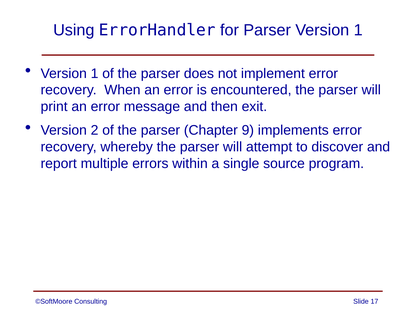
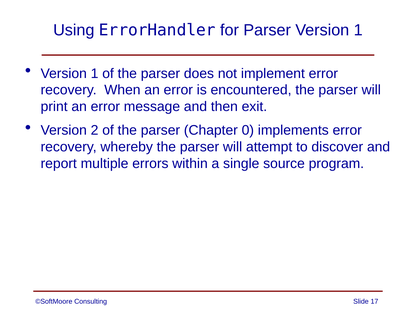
9: 9 -> 0
